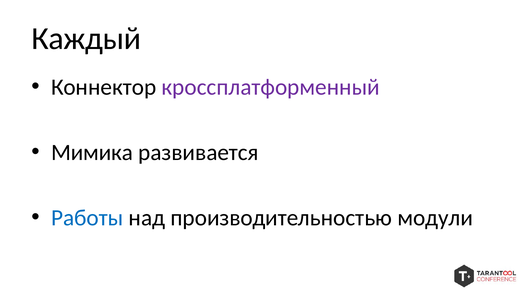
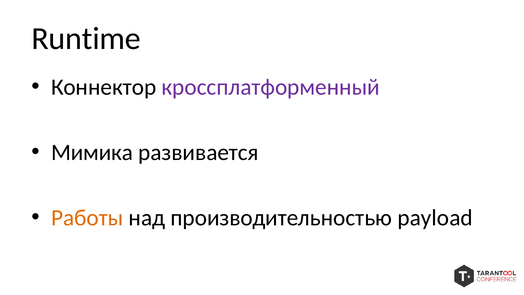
Каждый: Каждый -> Runtime
Работы colour: blue -> orange
модули: модули -> payload
